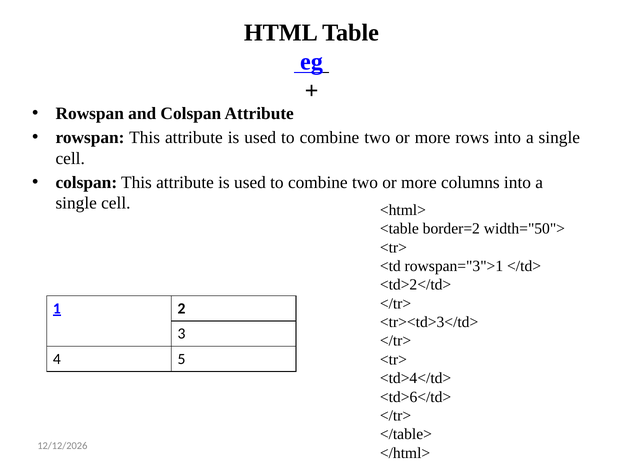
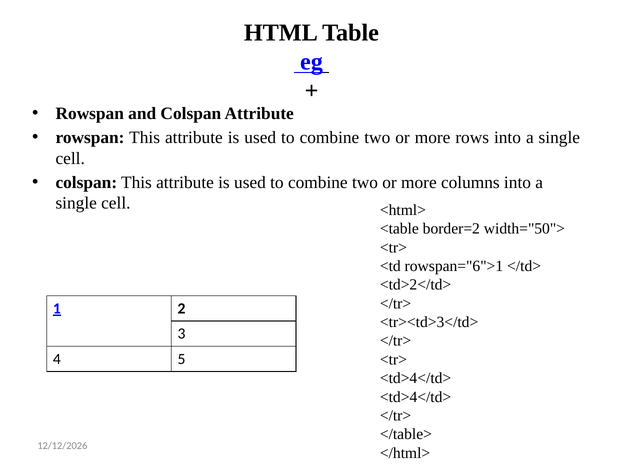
rowspan="3">1: rowspan="3">1 -> rowspan="6">1
<td>6</td> at (416, 397): <td>6</td> -> <td>4</td>
